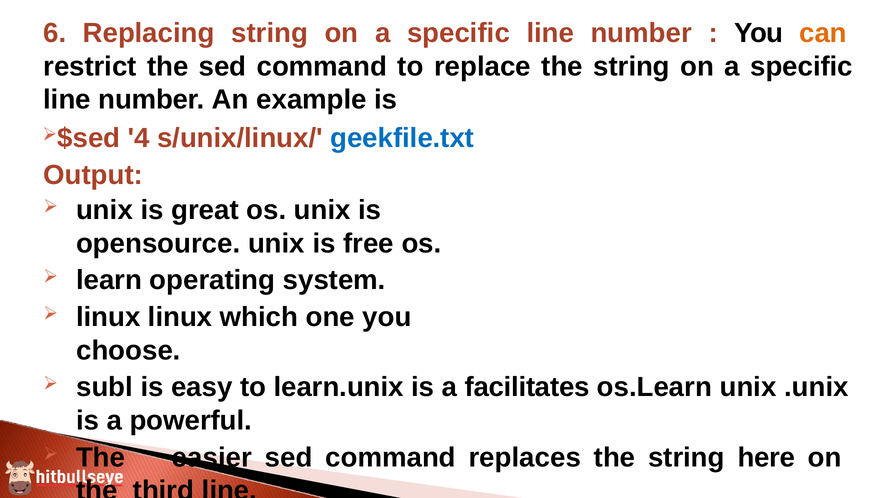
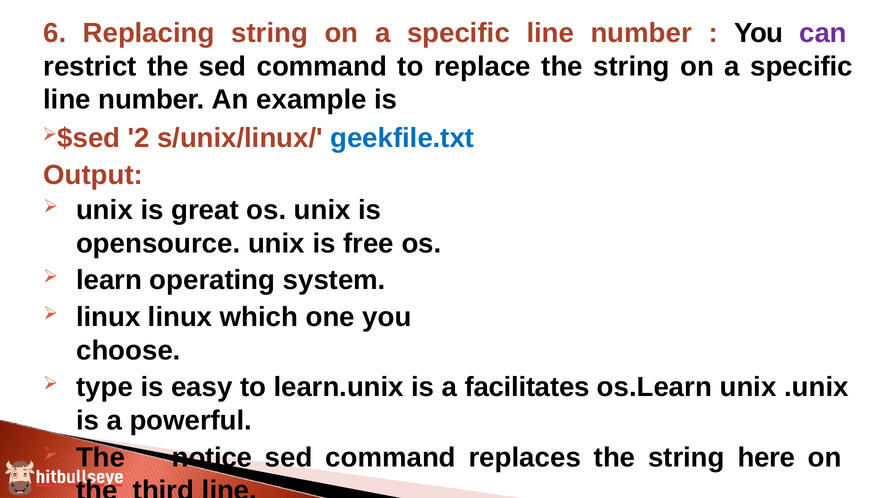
can colour: orange -> purple
4: 4 -> 2
subl: subl -> type
easier: easier -> notice
